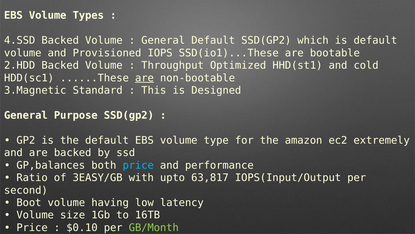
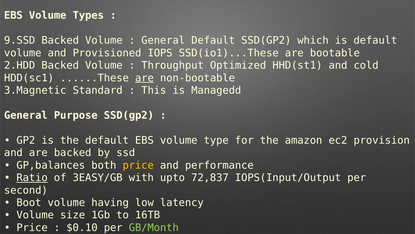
4.SSD: 4.SSD -> 9.SSD
Designed: Designed -> Managedd
extremely: extremely -> provision
price at (138, 165) colour: light blue -> yellow
Ratio underline: none -> present
63,817: 63,817 -> 72,837
